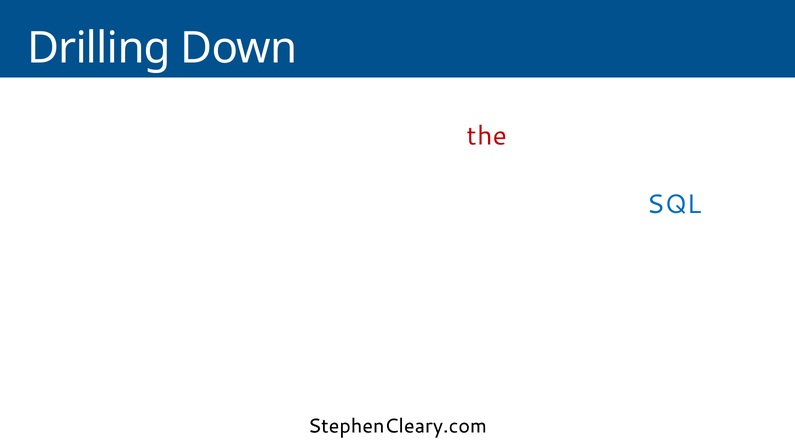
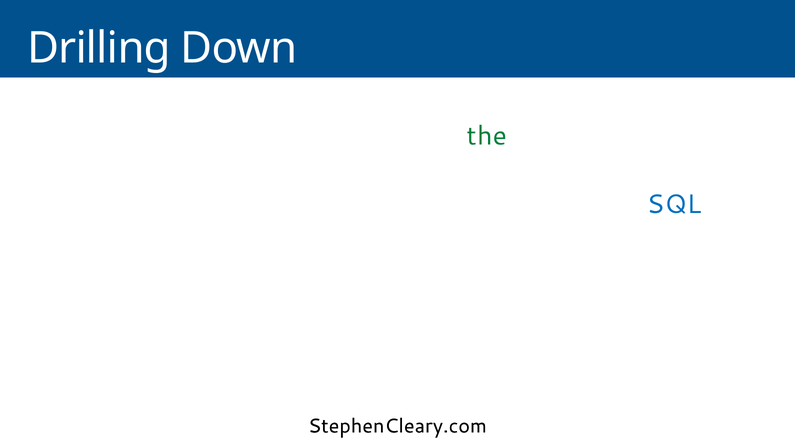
the at (487, 136) colour: red -> green
